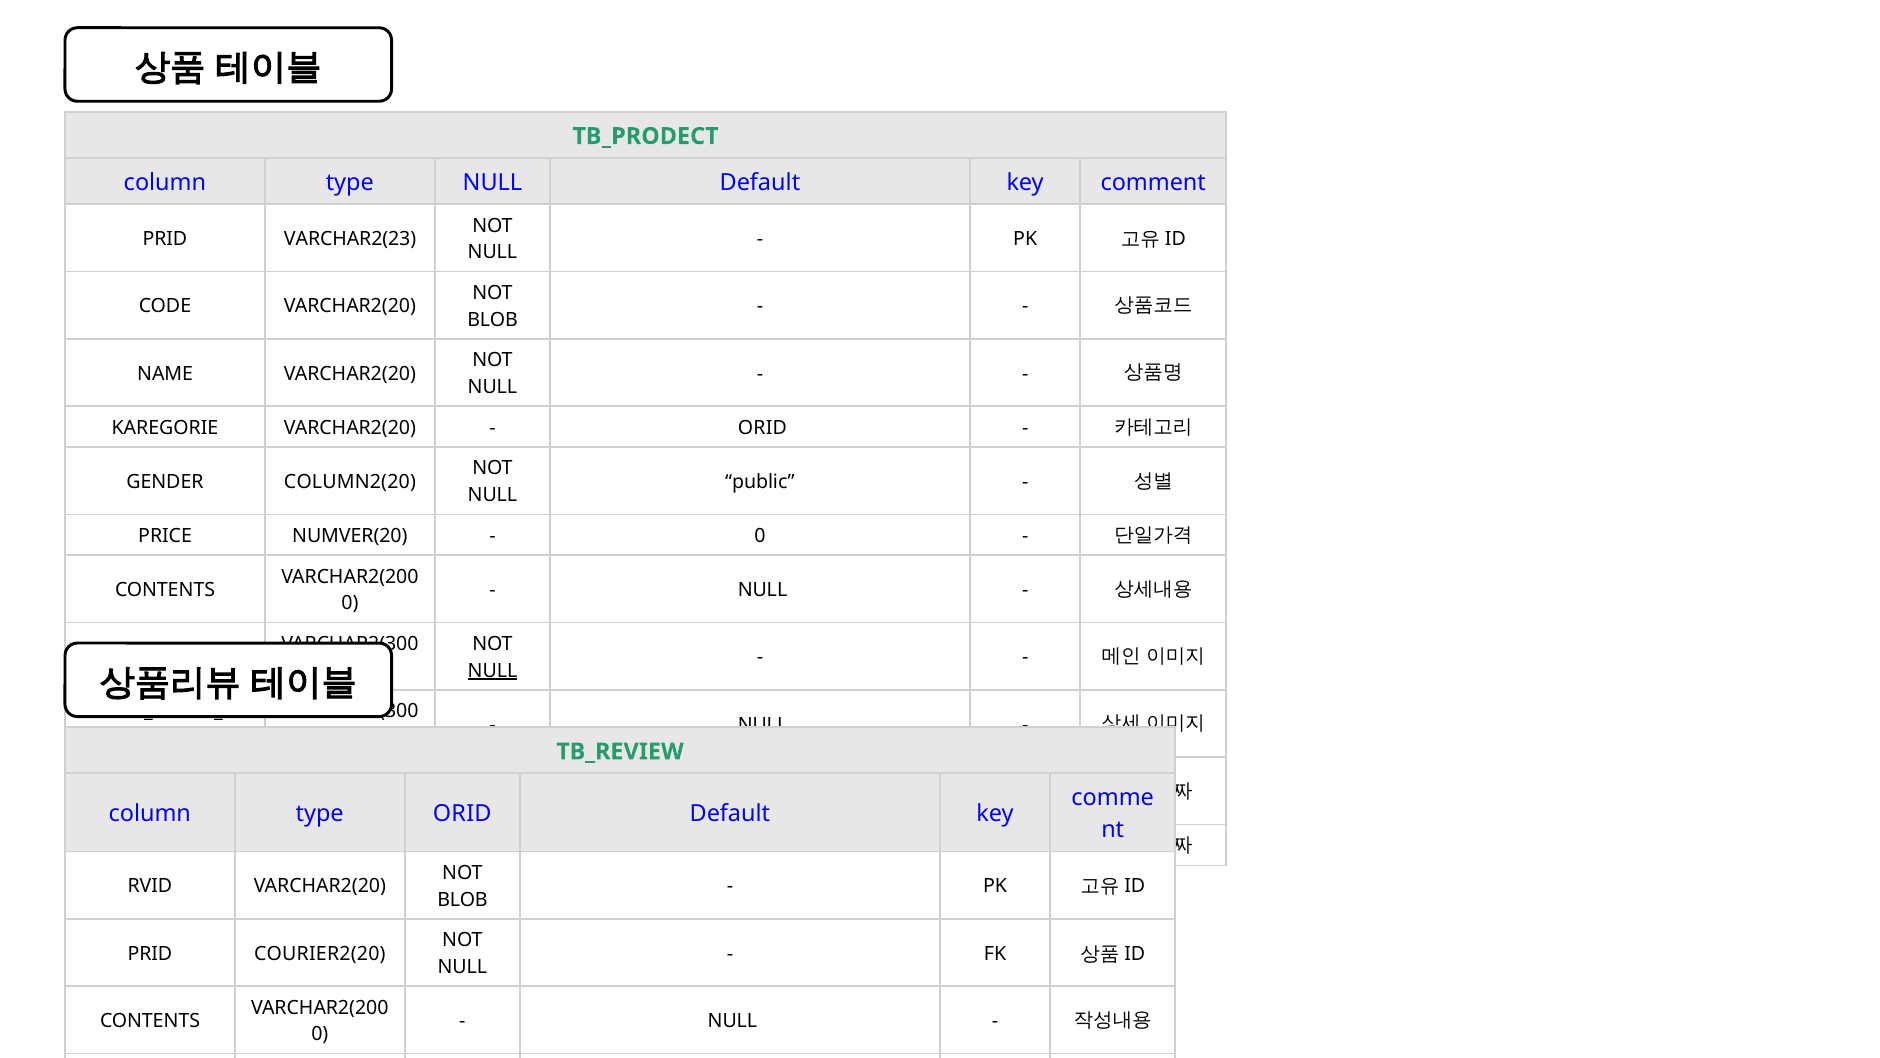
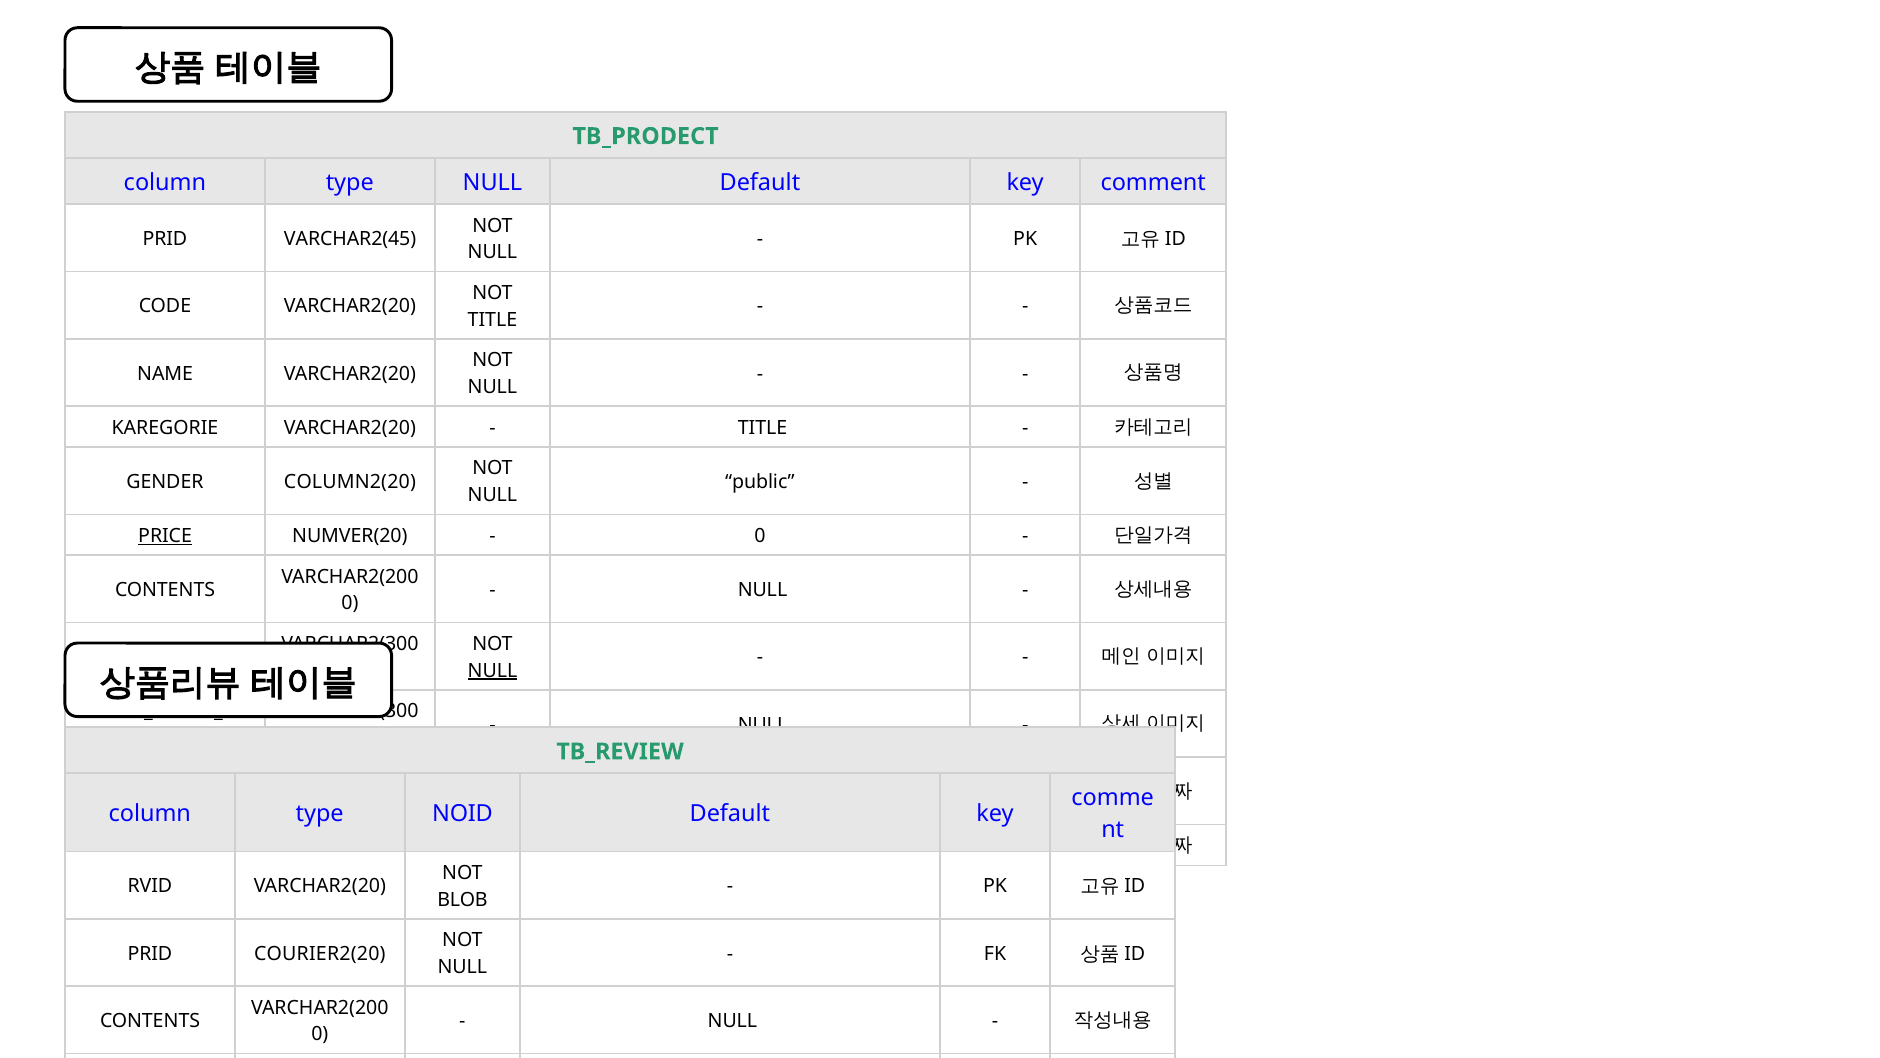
VARCHAR2(23: VARCHAR2(23 -> VARCHAR2(45
BLOB at (493, 319): BLOB -> TITLE
ORID at (762, 428): ORID -> TITLE
PRICE underline: none -> present
type ORID: ORID -> NOID
